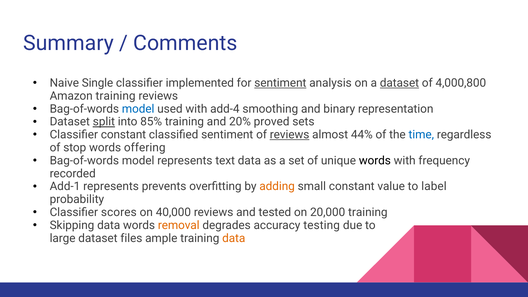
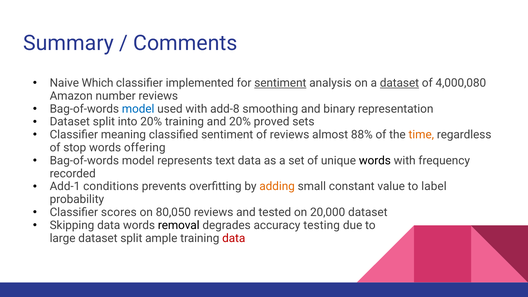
Single: Single -> Which
4,000,800: 4,000,800 -> 4,000,080
Amazon training: training -> number
add-4: add-4 -> add-8
split at (104, 122) underline: present -> none
into 85%: 85% -> 20%
Classifier constant: constant -> meaning
reviews at (290, 135) underline: present -> none
44%: 44% -> 88%
time colour: blue -> orange
Add-1 represents: represents -> conditions
40,000: 40,000 -> 80,050
20,000 training: training -> dataset
removal colour: orange -> black
large dataset files: files -> split
data at (234, 238) colour: orange -> red
